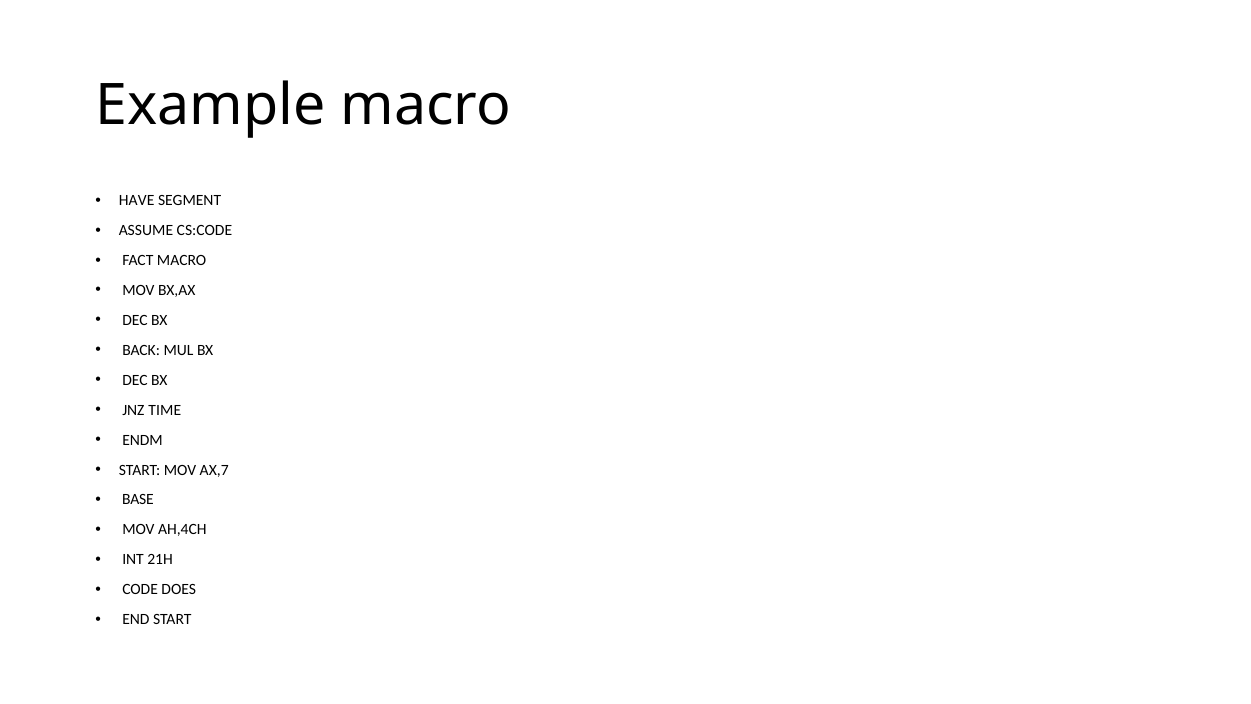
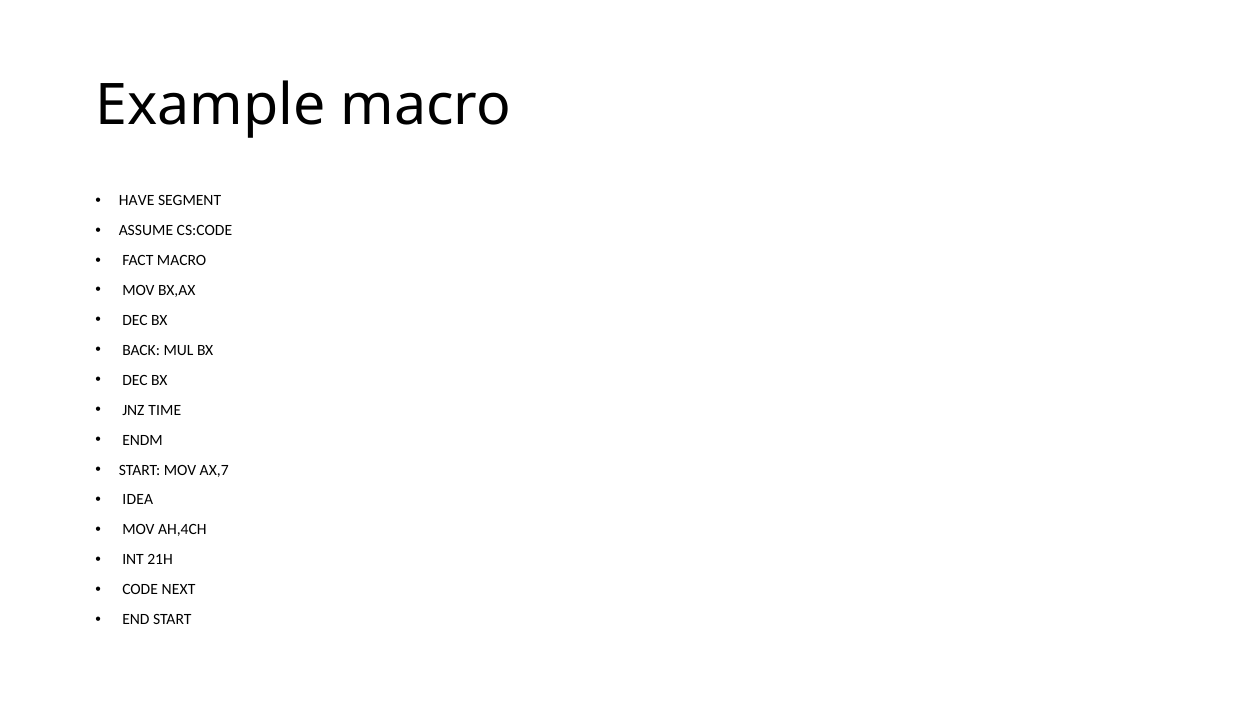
BASE: BASE -> IDEA
DOES: DOES -> NEXT
